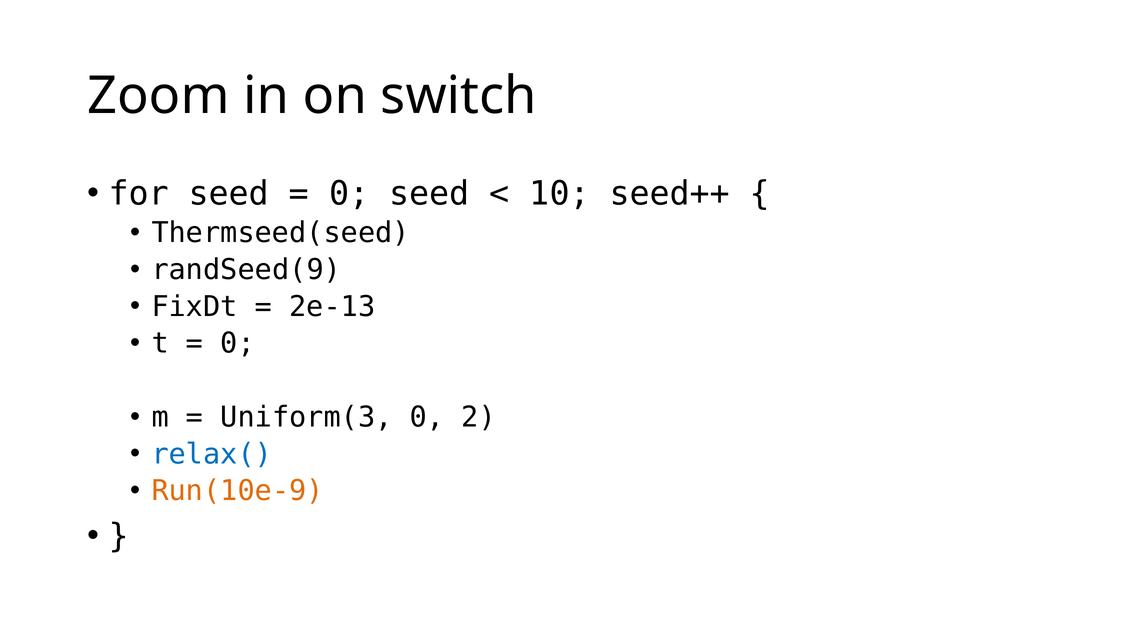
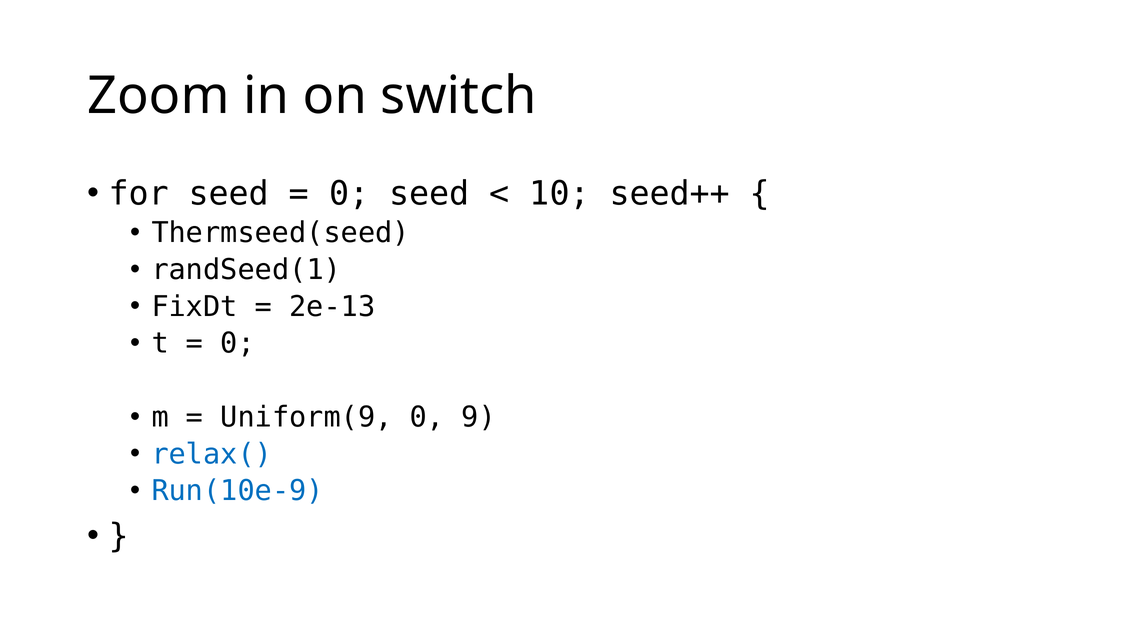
randSeed(9: randSeed(9 -> randSeed(1
Uniform(3: Uniform(3 -> Uniform(9
2: 2 -> 9
Run(10e-9 colour: orange -> blue
